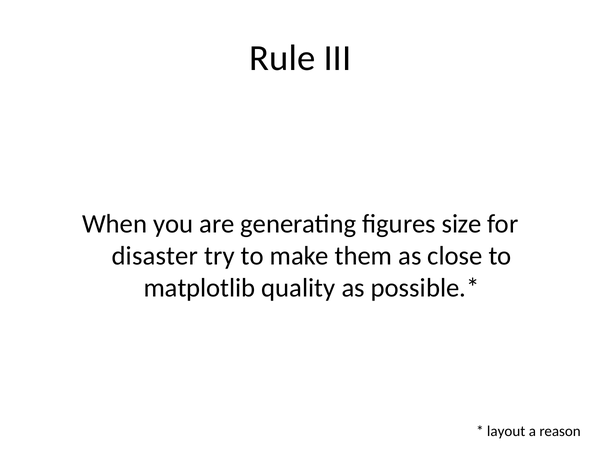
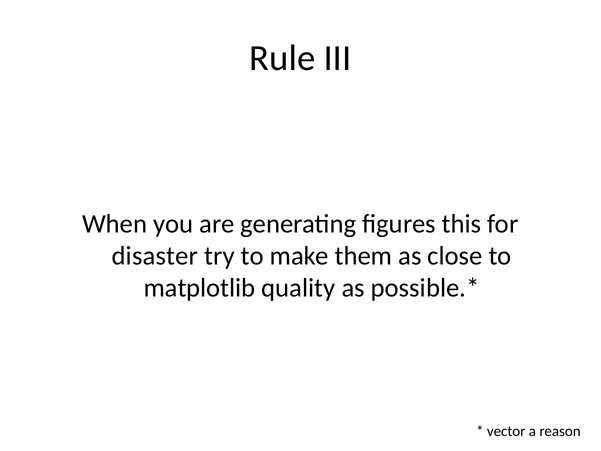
size: size -> this
layout: layout -> vector
